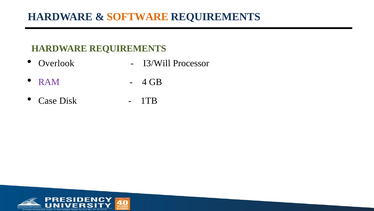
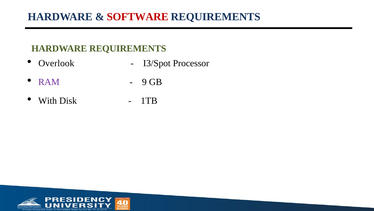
SOFTWARE colour: orange -> red
I3/Will: I3/Will -> I3/Spot
4: 4 -> 9
Case: Case -> With
